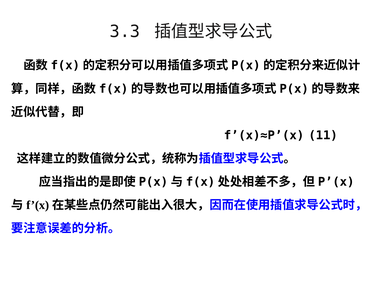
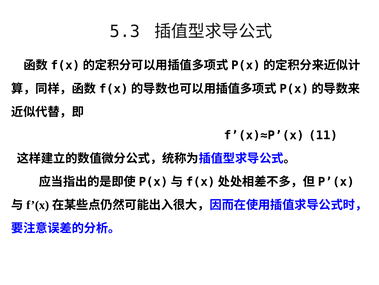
3.3: 3.3 -> 5.3
